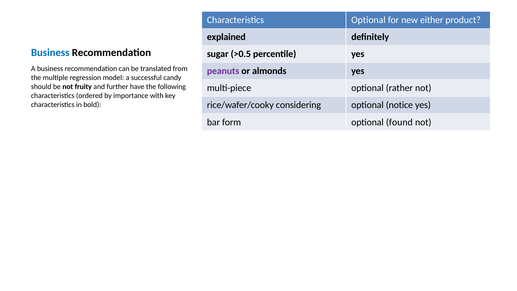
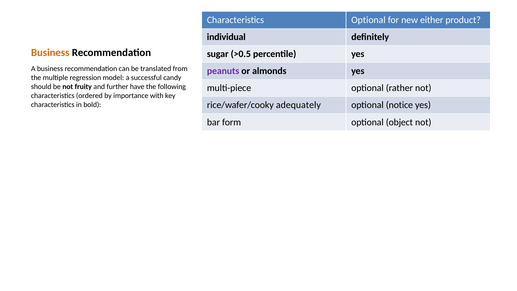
explained: explained -> individual
Business at (50, 53) colour: blue -> orange
considering: considering -> adequately
found: found -> object
